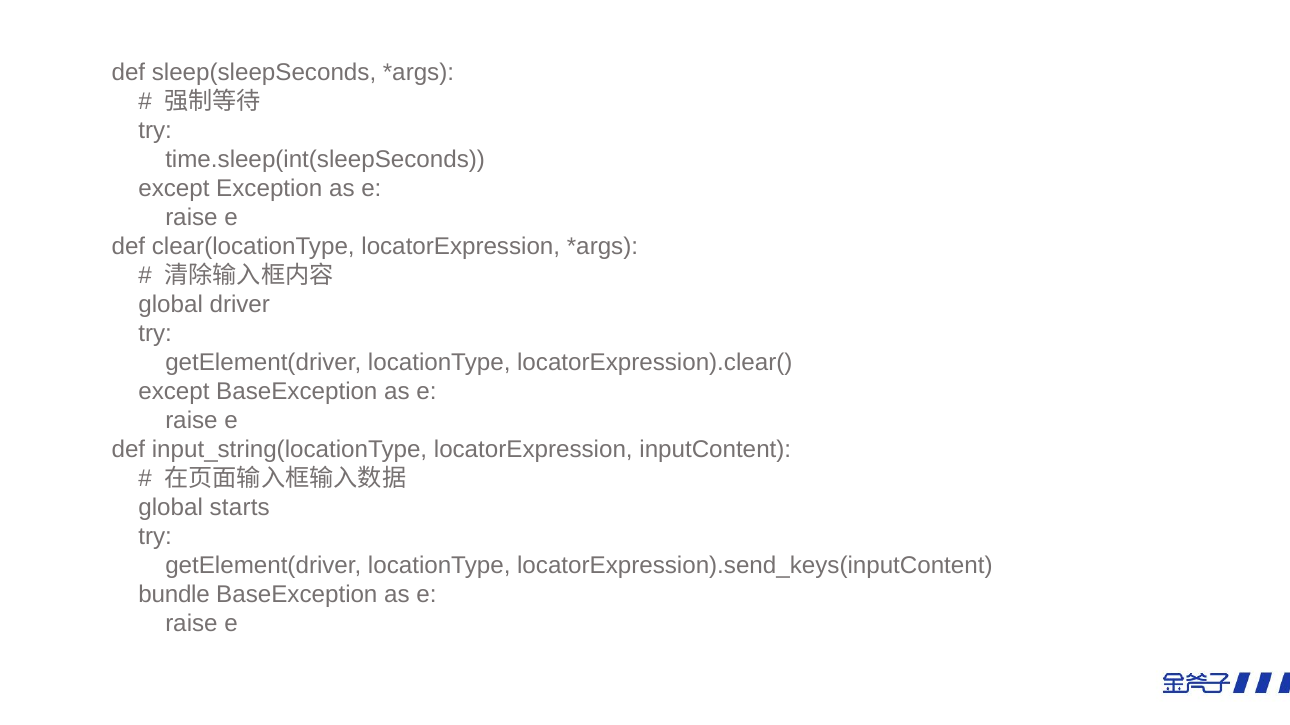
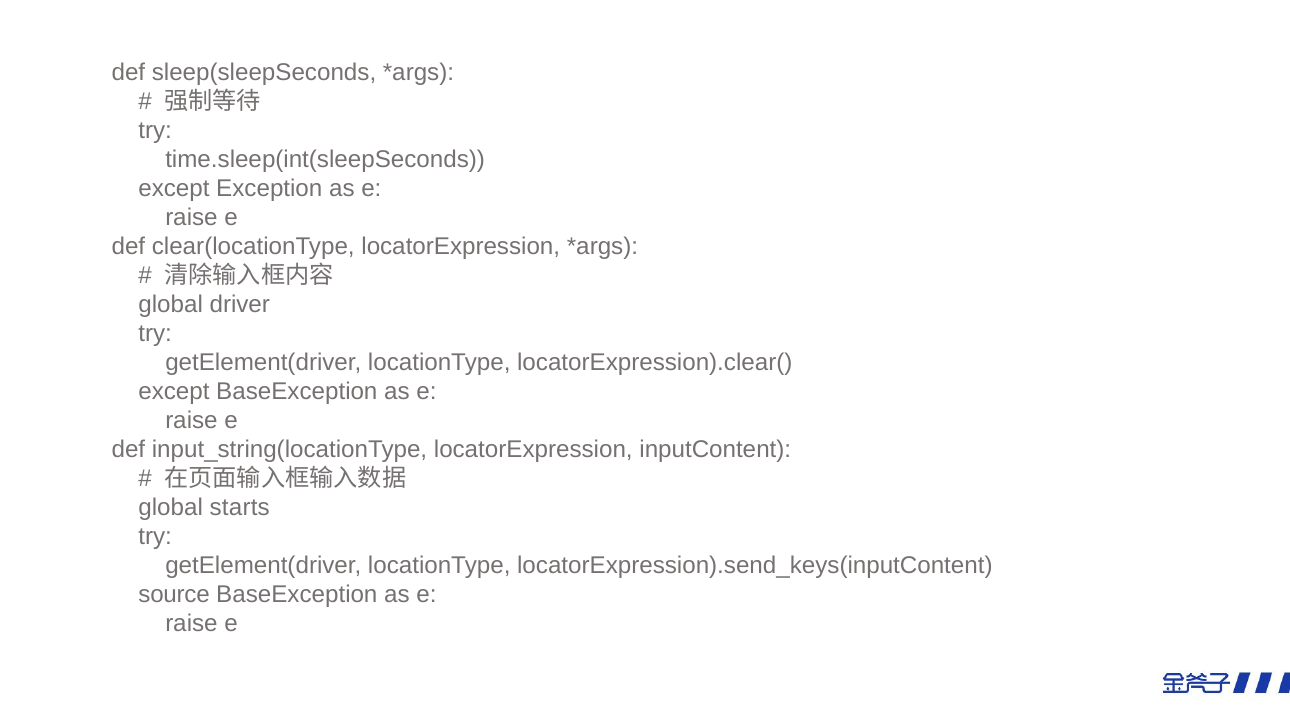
bundle: bundle -> source
